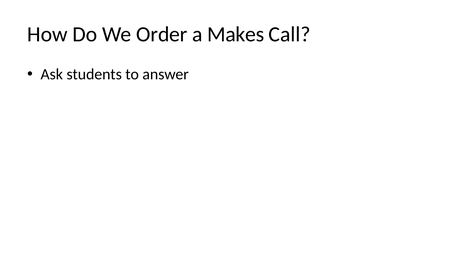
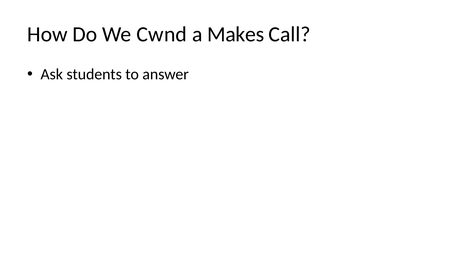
Order: Order -> Cwnd
